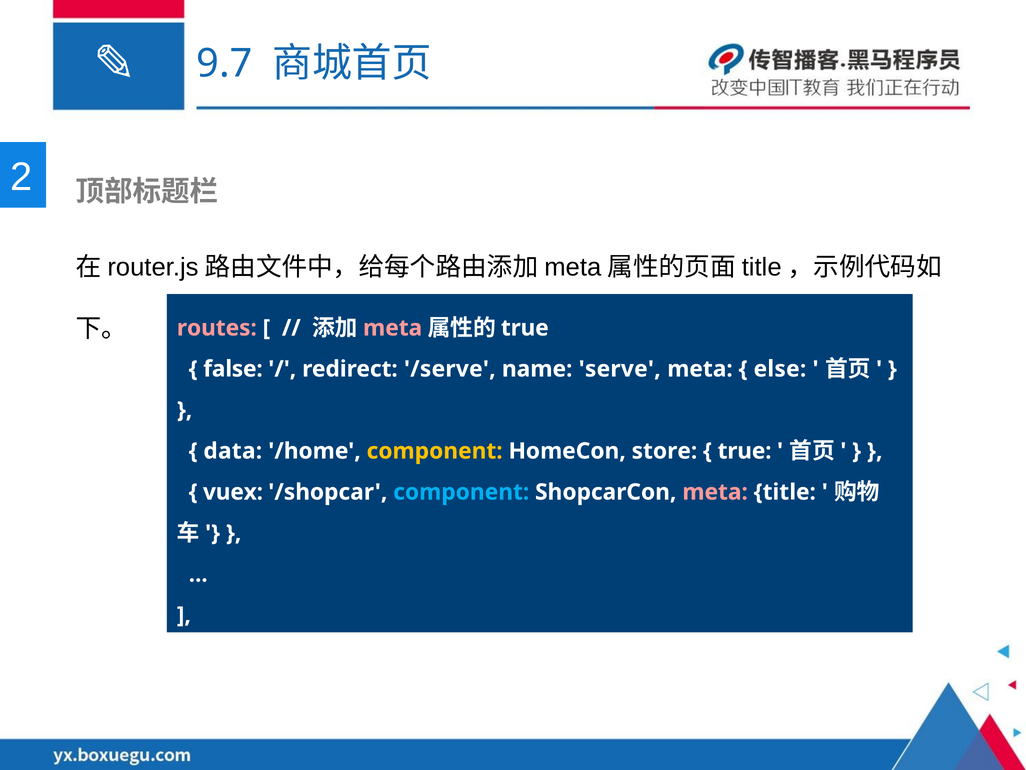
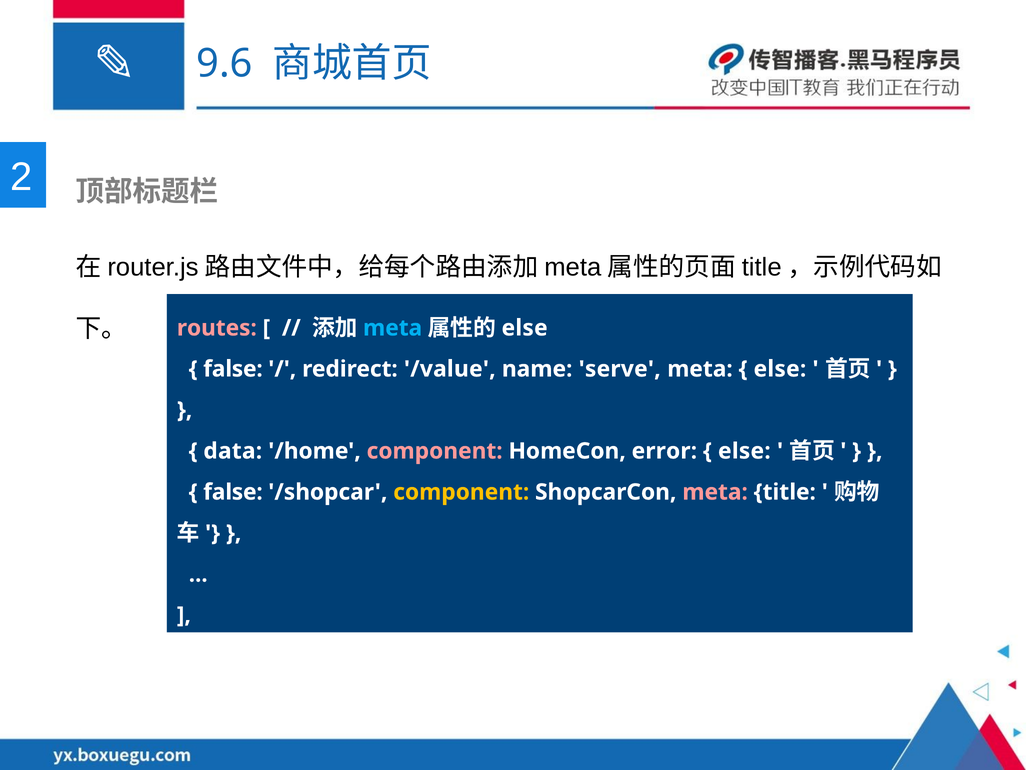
9.7: 9.7 -> 9.6
meta at (393, 328) colour: pink -> light blue
true at (525, 328): true -> else
/serve: /serve -> /value
component at (435, 451) colour: yellow -> pink
store: store -> error
true at (745, 451): true -> else
vuex at (233, 492): vuex -> false
component at (461, 492) colour: light blue -> yellow
